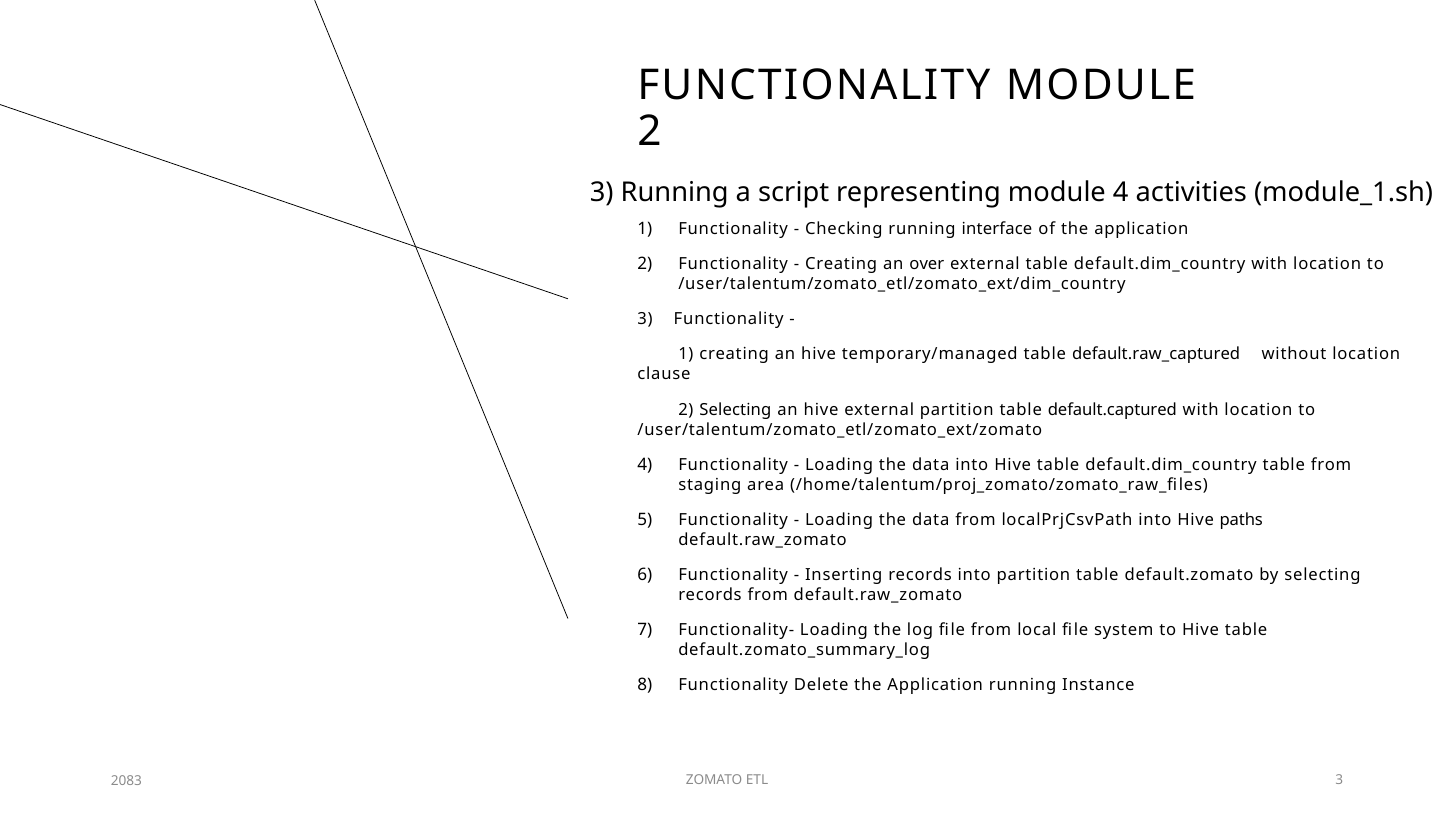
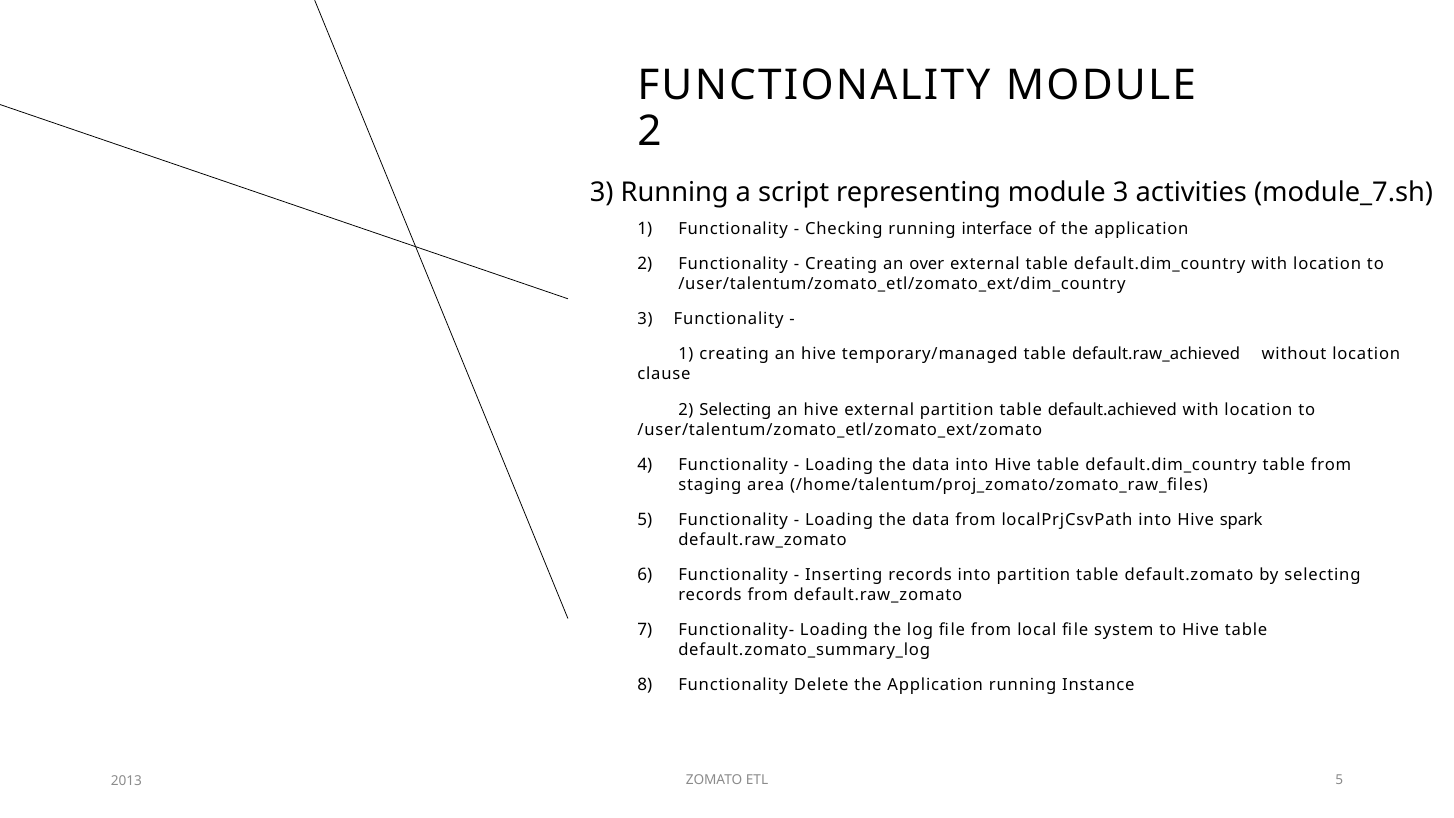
module 4: 4 -> 3
module_1.sh: module_1.sh -> module_7.sh
default.raw_captured: default.raw_captured -> default.raw_achieved
default.captured: default.captured -> default.achieved
paths: paths -> spark
ETL 3: 3 -> 5
2083: 2083 -> 2013
